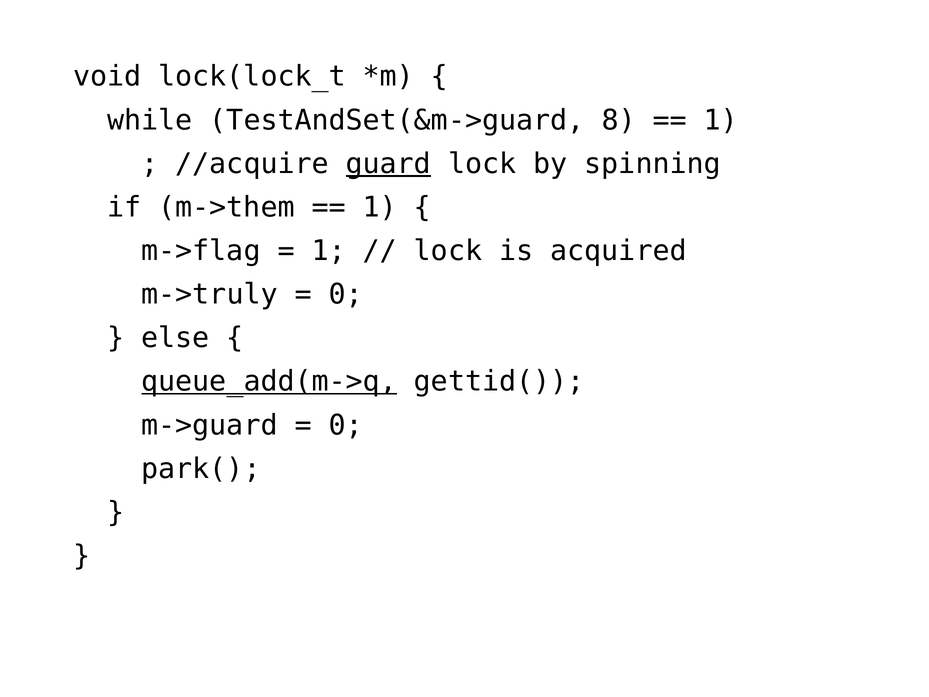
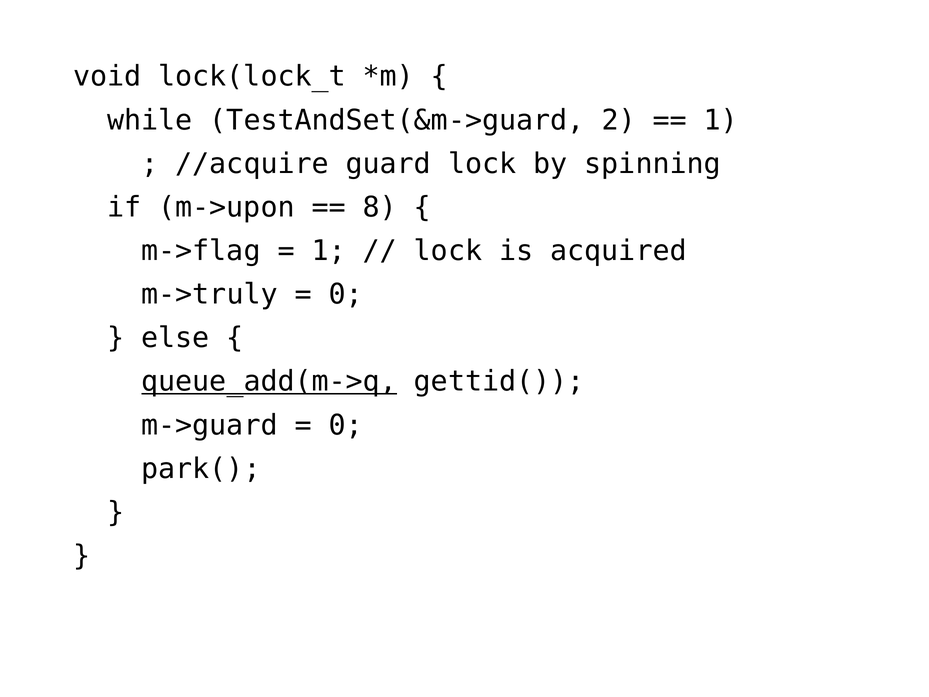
8: 8 -> 2
guard underline: present -> none
m->them: m->them -> m->upon
1 at (380, 207): 1 -> 8
